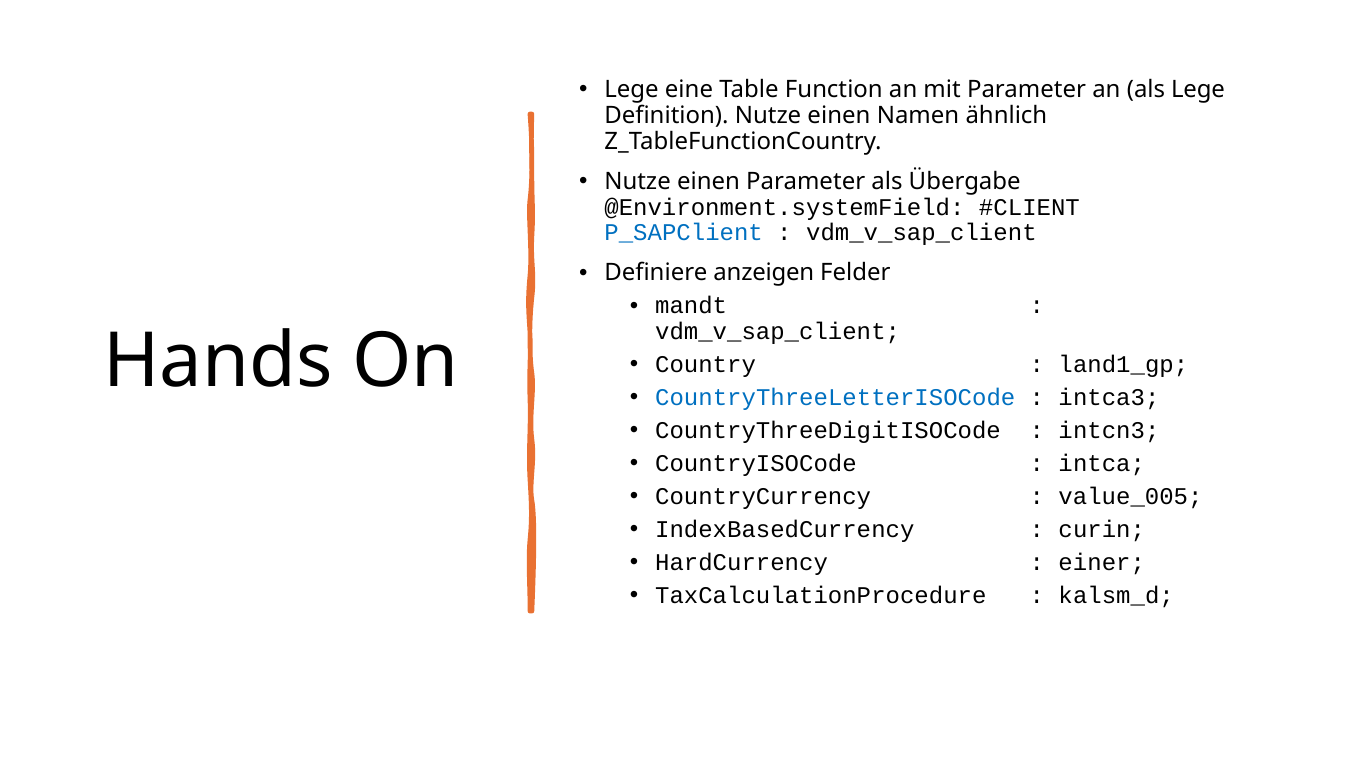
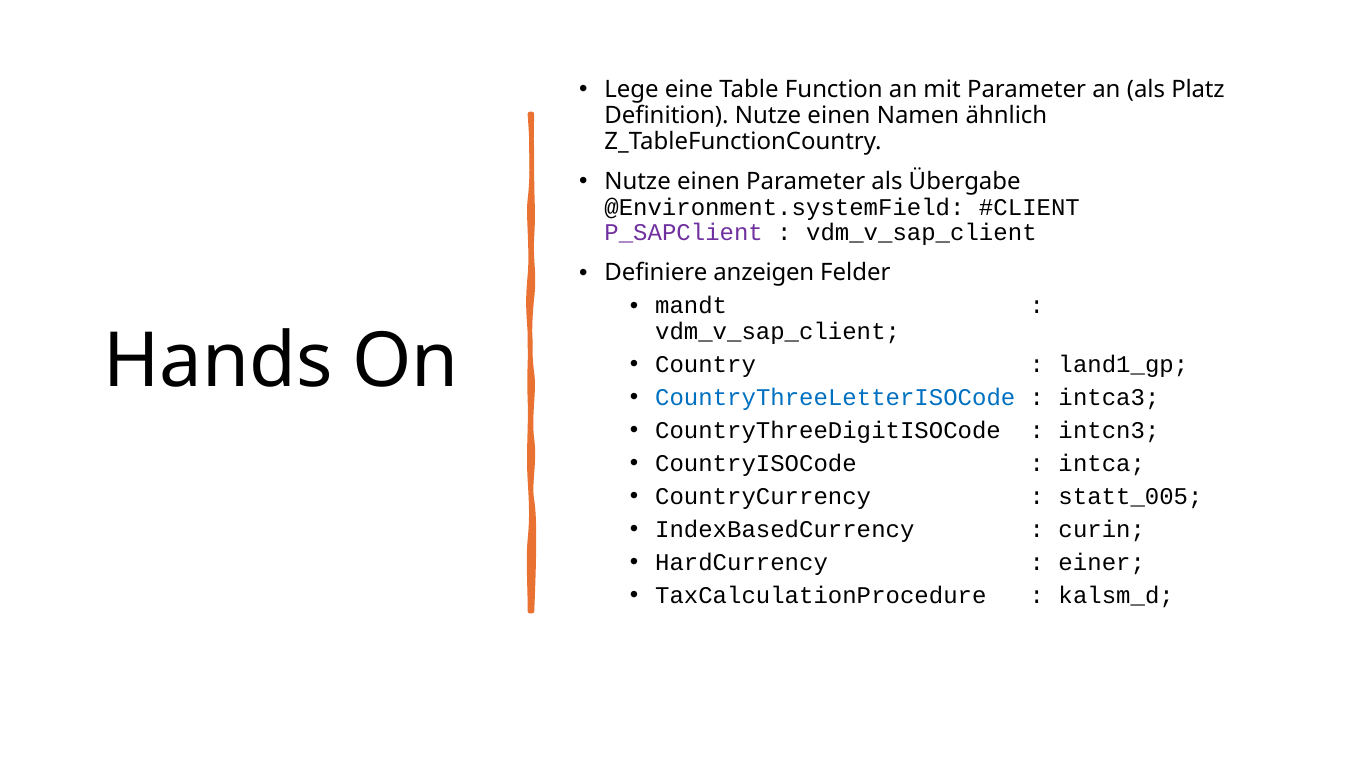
als Lege: Lege -> Platz
P_SAPClient colour: blue -> purple
value_005: value_005 -> statt_005
